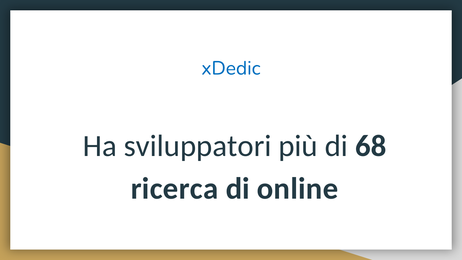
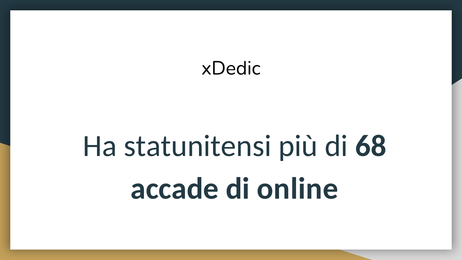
xDedic colour: blue -> black
sviluppatori: sviluppatori -> statunitensi
ricerca: ricerca -> accade
